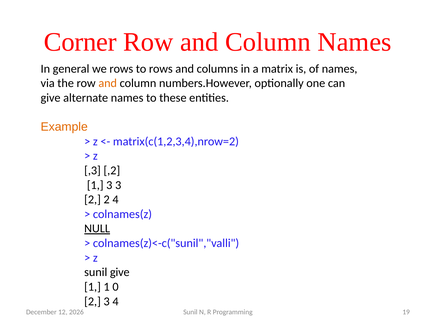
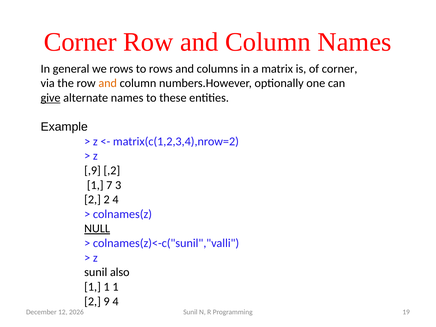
of names: names -> corner
give at (51, 98) underline: none -> present
Example colour: orange -> black
,3: ,3 -> ,9
1 3: 3 -> 7
sunil give: give -> also
1 1 0: 0 -> 1
2 3: 3 -> 9
